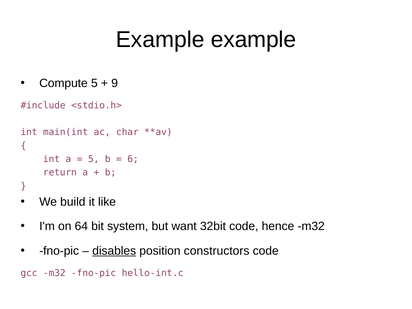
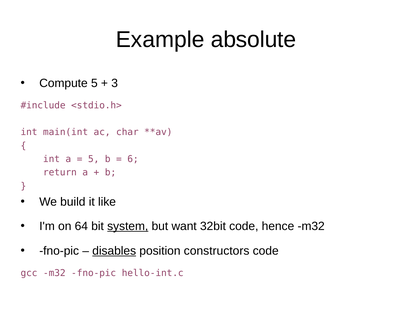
Example example: example -> absolute
9: 9 -> 3
system underline: none -> present
